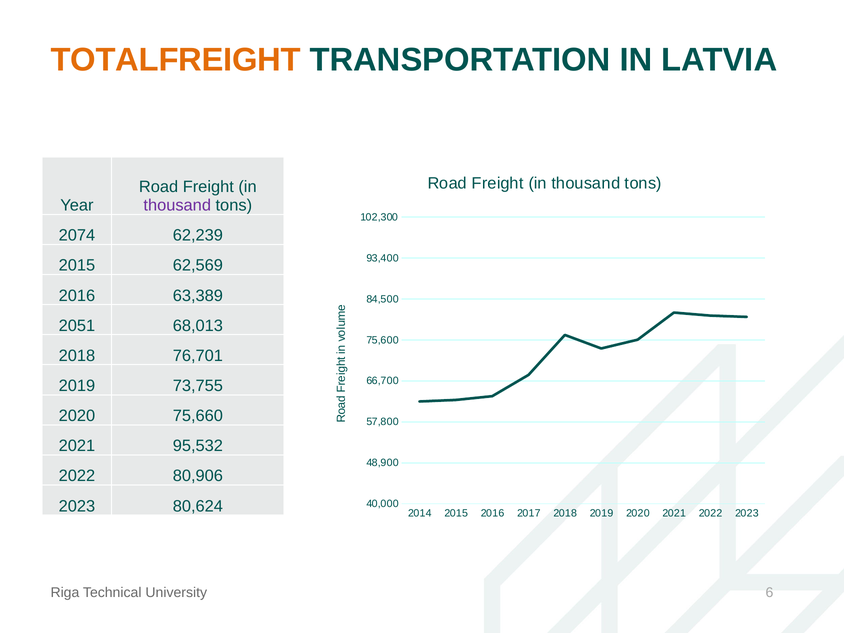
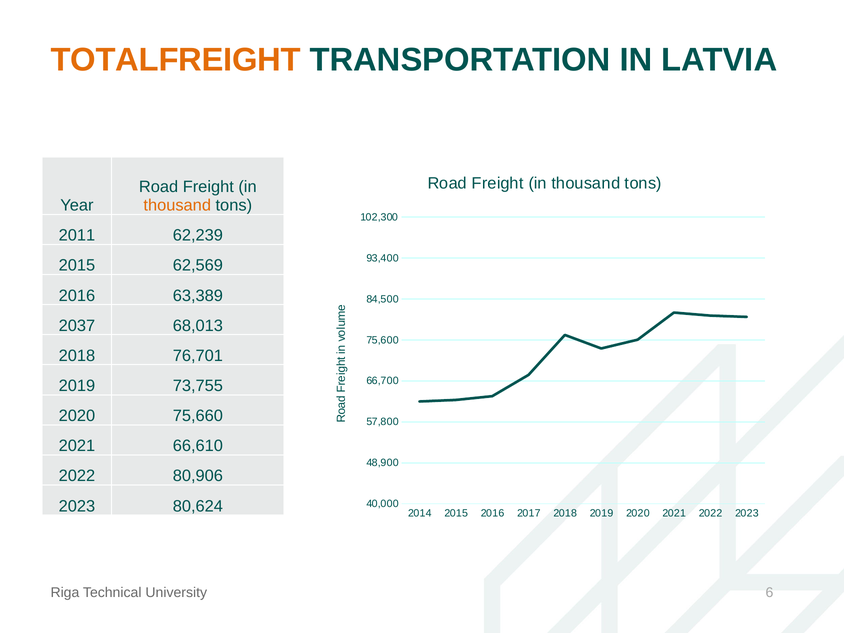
thousand at (177, 205) colour: purple -> orange
2074: 2074 -> 2011
2051: 2051 -> 2037
95,532: 95,532 -> 66,610
